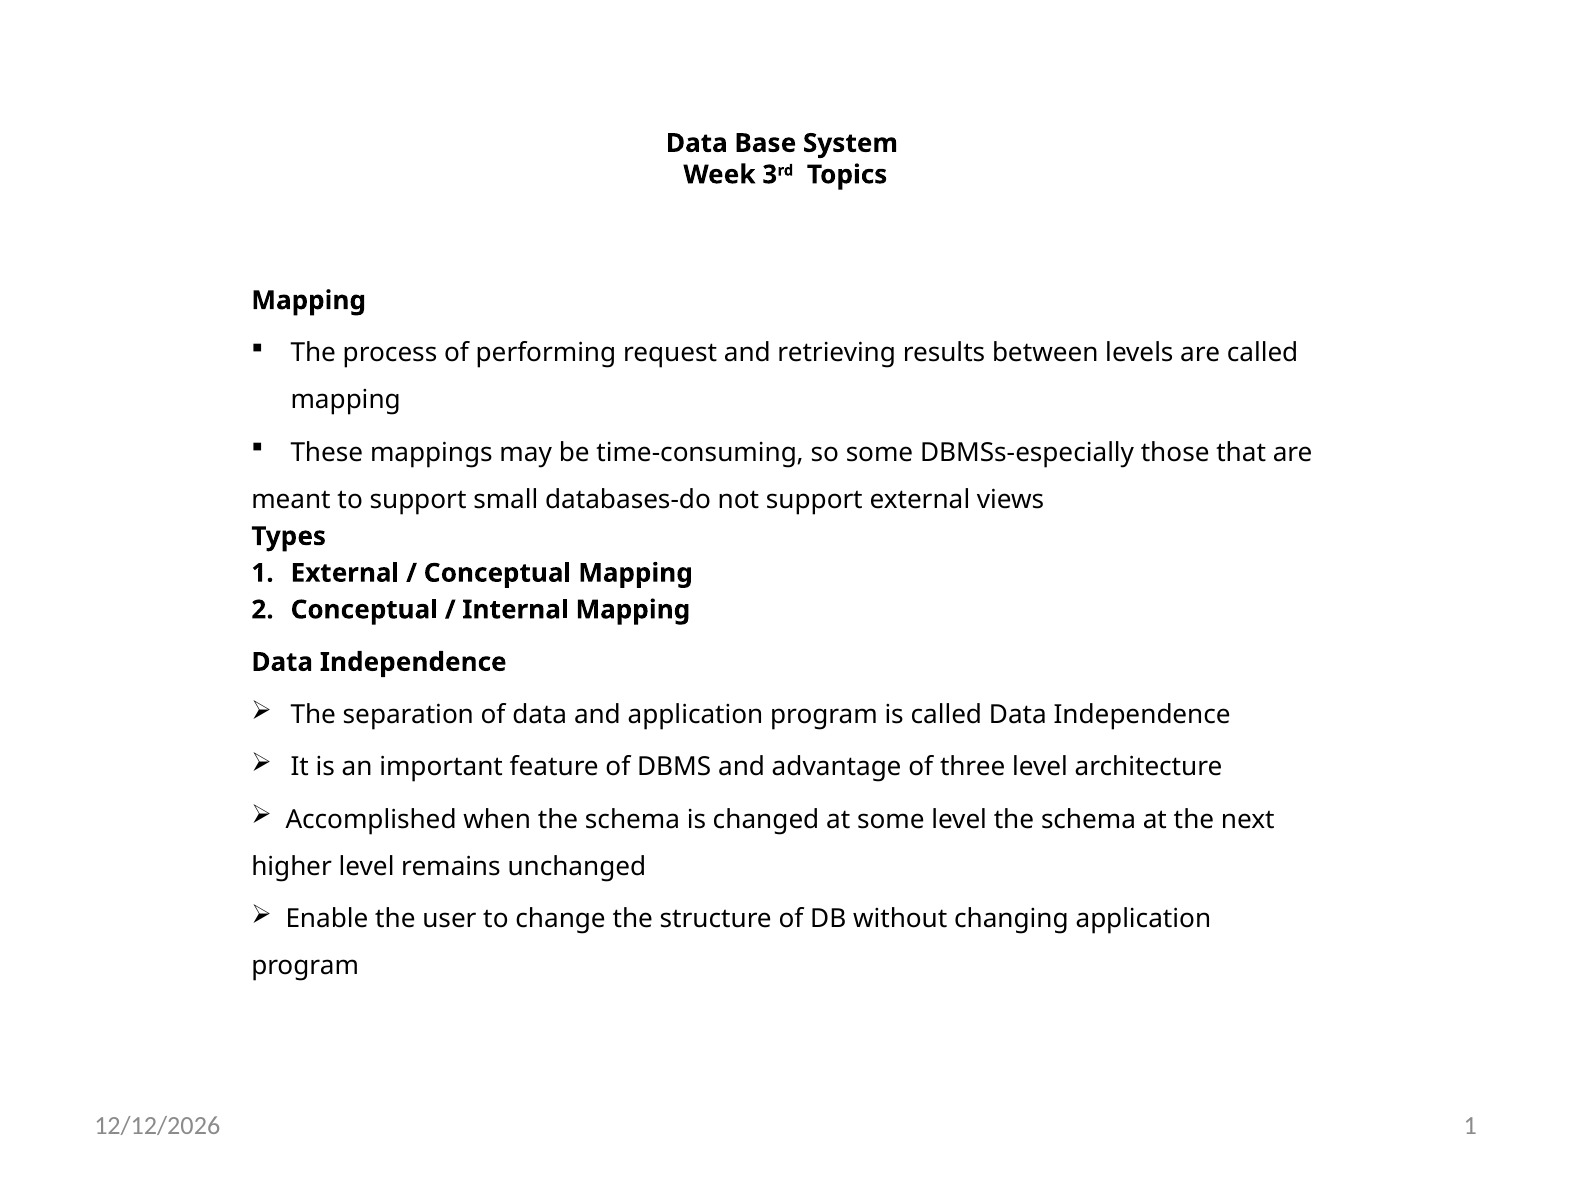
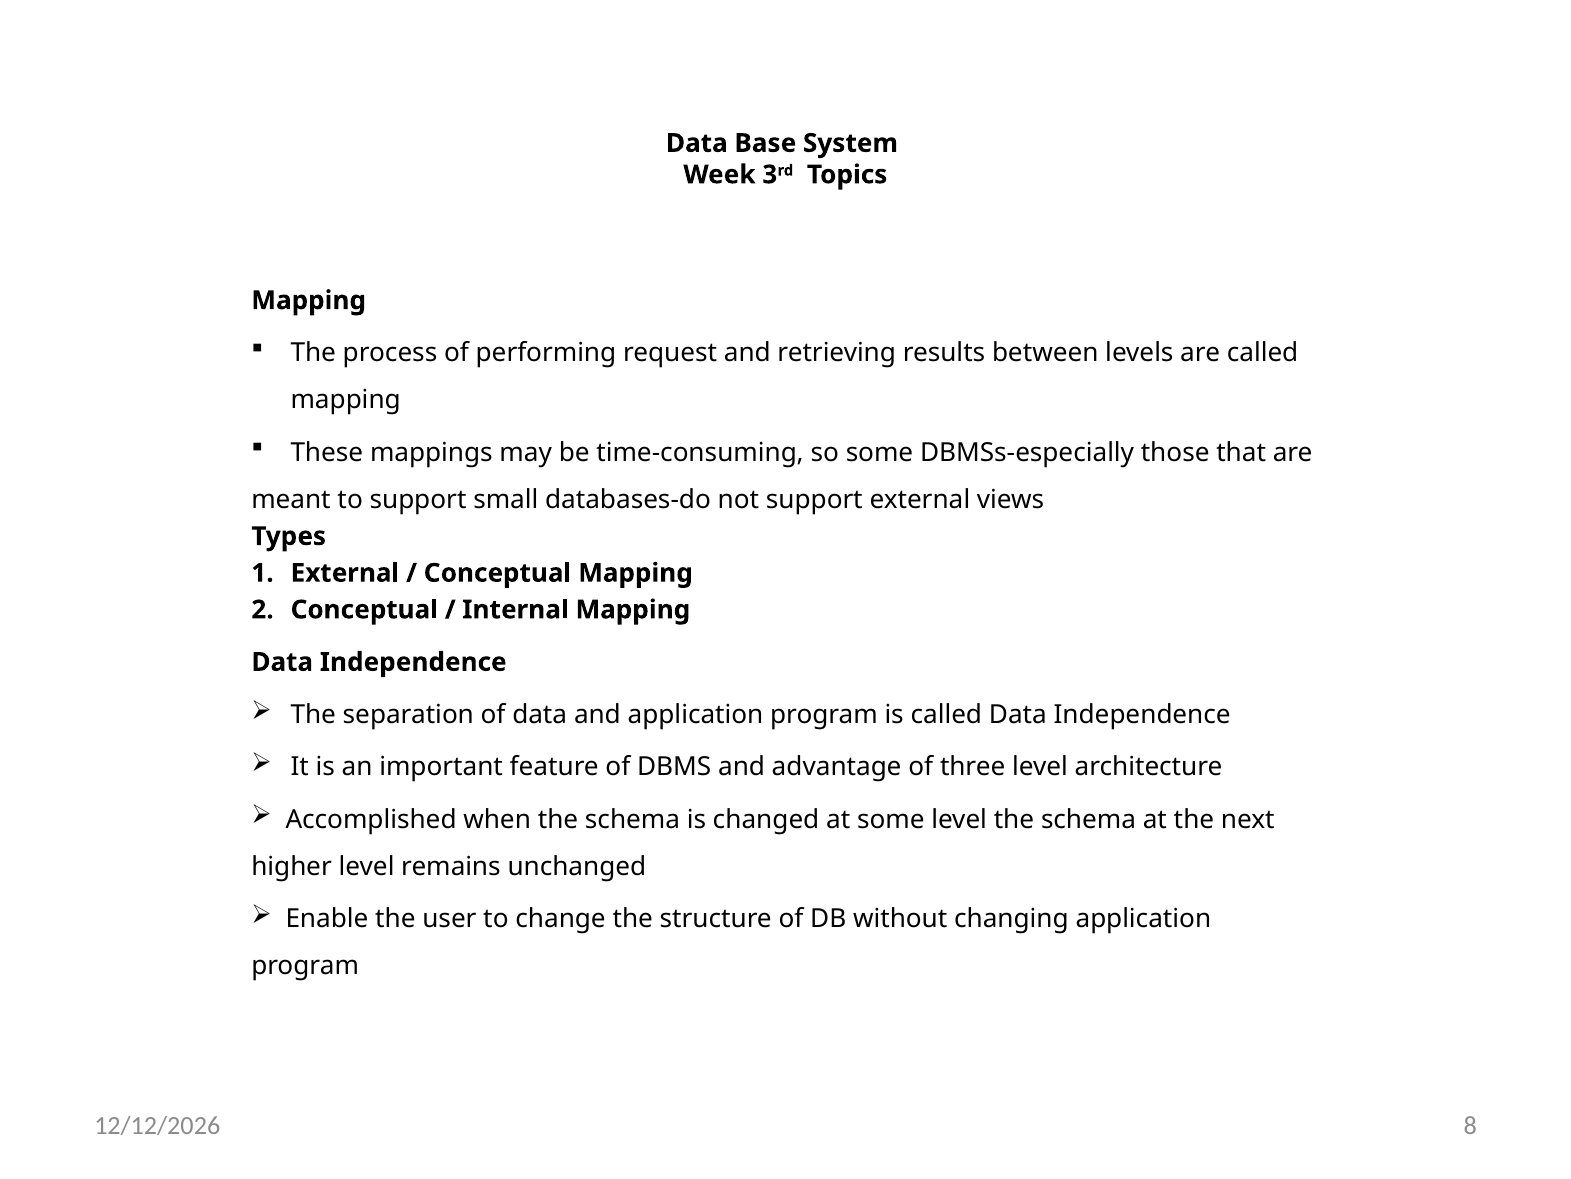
1 at (1470, 1125): 1 -> 8
